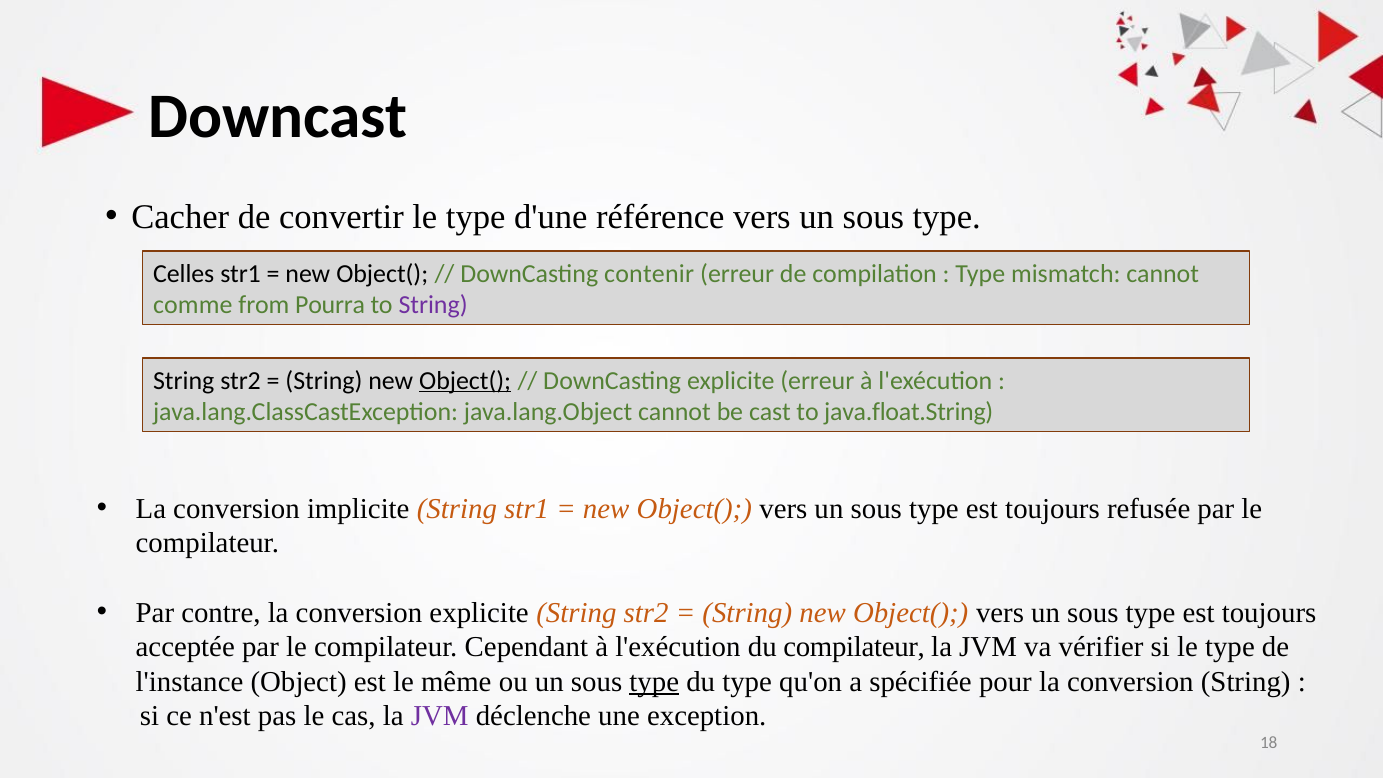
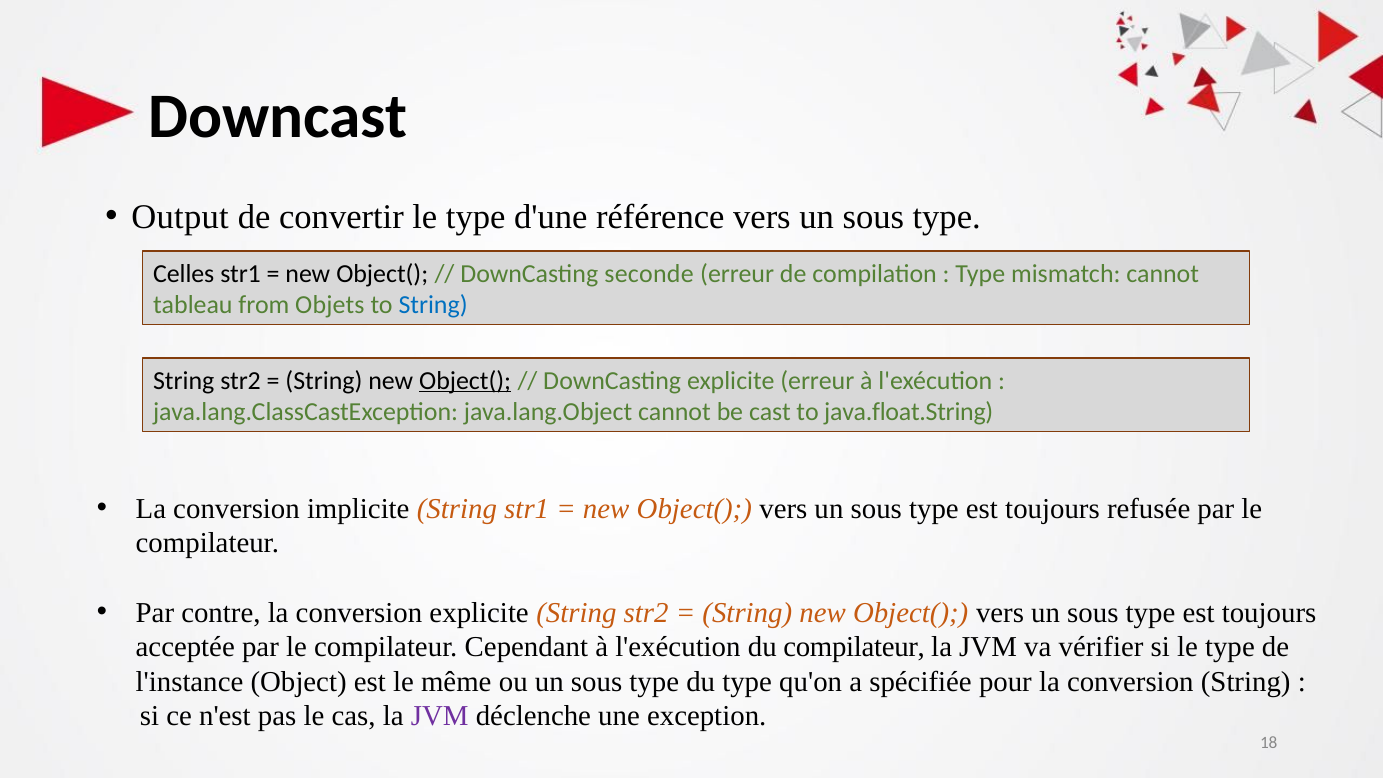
Cacher: Cacher -> Output
contenir: contenir -> seconde
comme: comme -> tableau
Pourra: Pourra -> Objets
String at (433, 305) colour: purple -> blue
type at (654, 682) underline: present -> none
